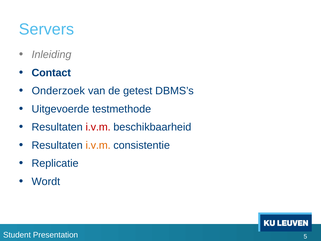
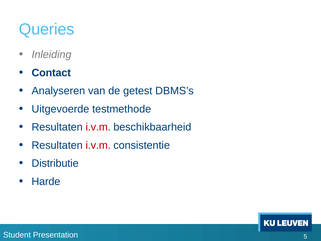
Servers: Servers -> Queries
Onderzoek: Onderzoek -> Analyseren
i.v.m at (98, 145) colour: orange -> red
Replicatie: Replicatie -> Distributie
Wordt: Wordt -> Harde
